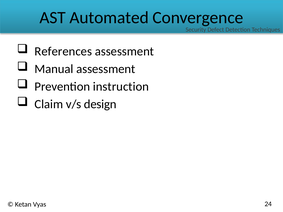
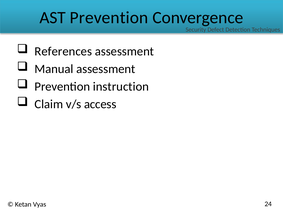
AST Automated: Automated -> Prevention
design: design -> access
